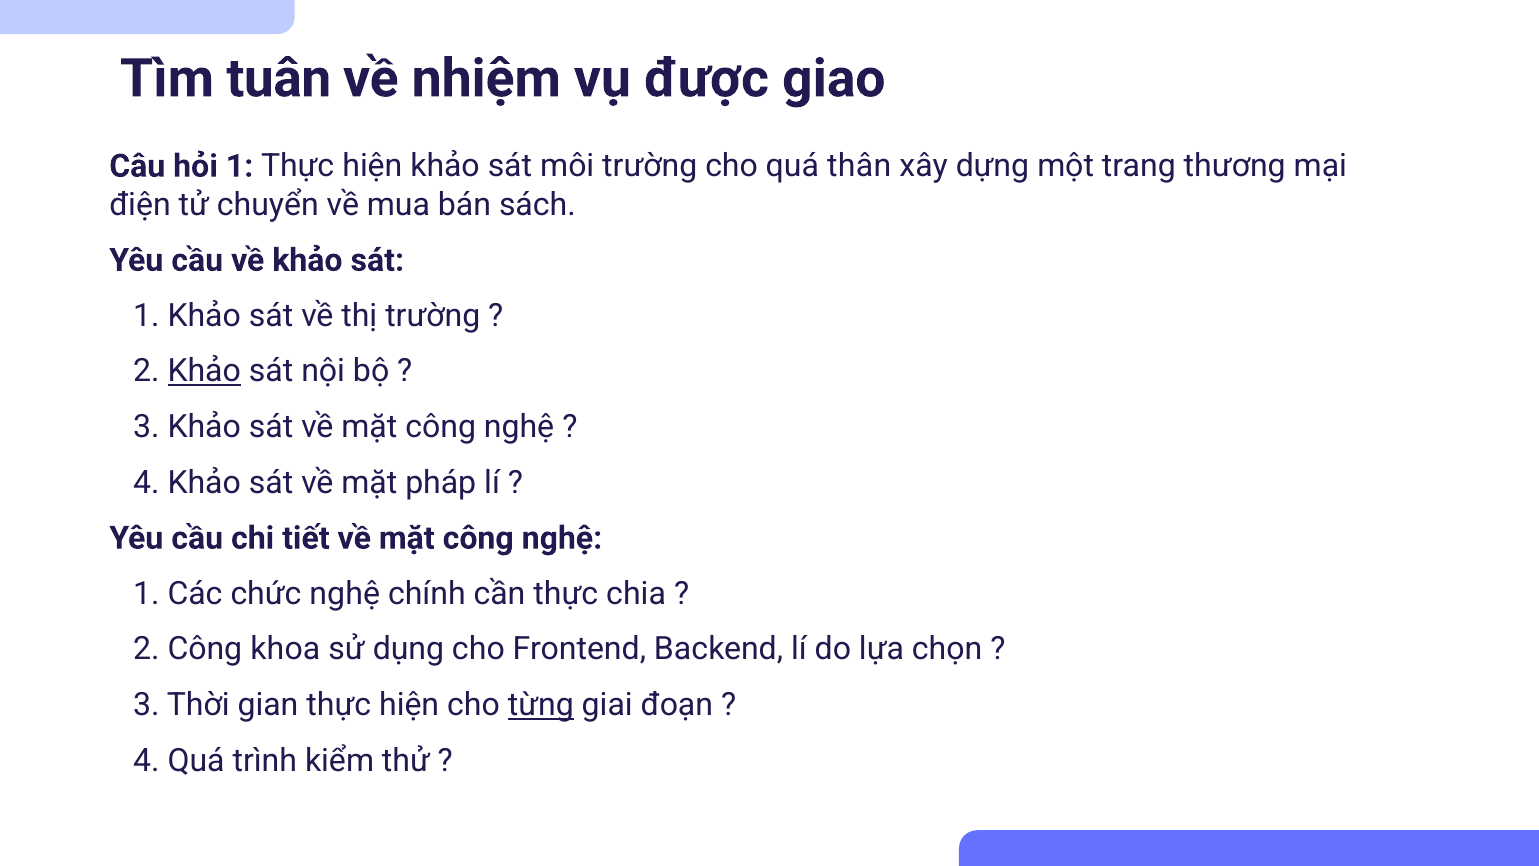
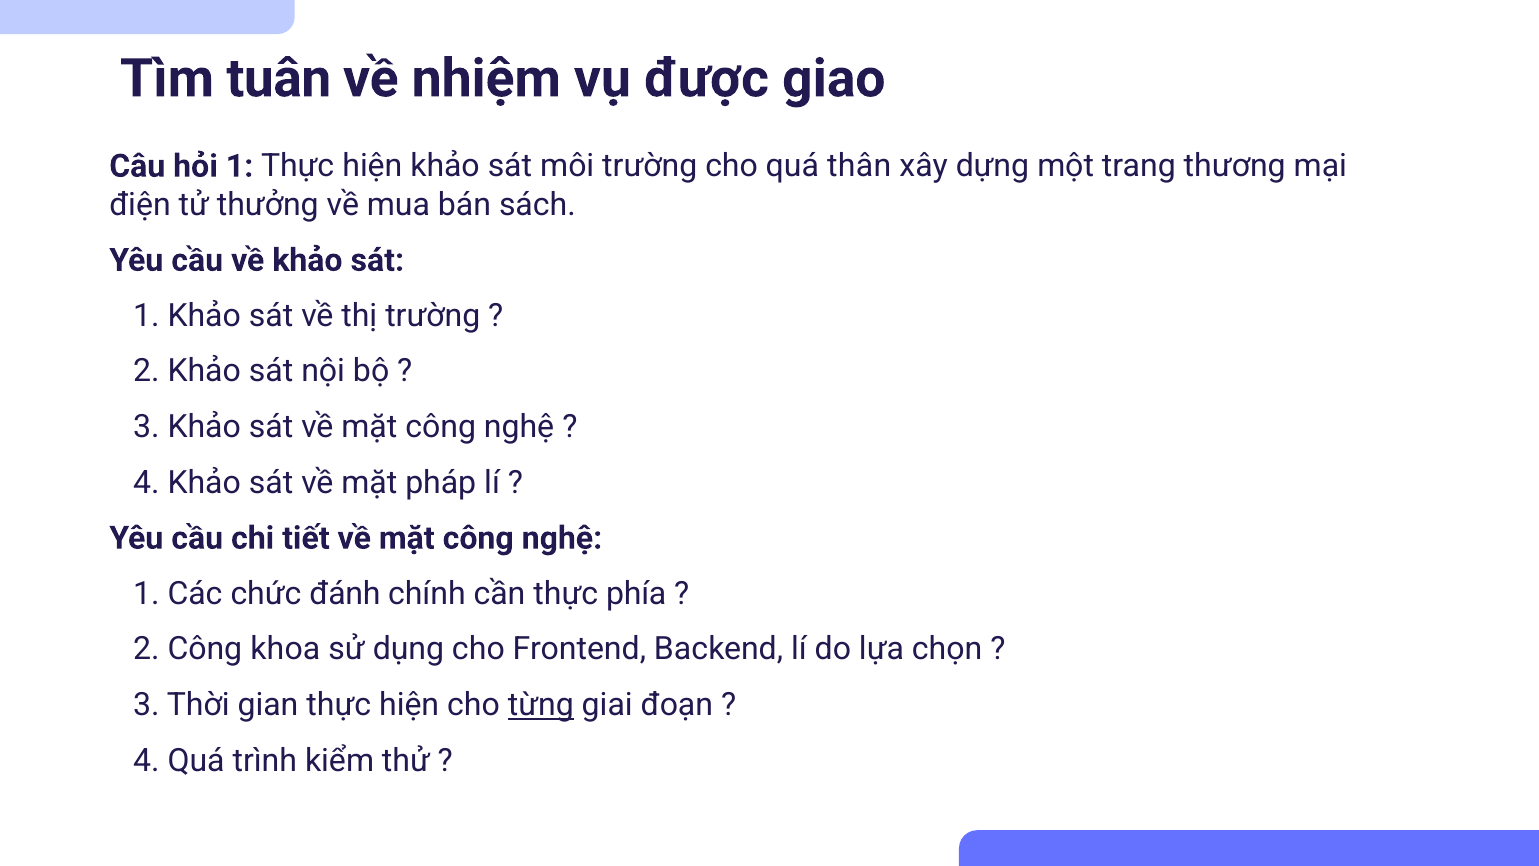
chuyển: chuyển -> thưởng
Khảo at (204, 371) underline: present -> none
chức nghệ: nghệ -> đánh
chia: chia -> phía
